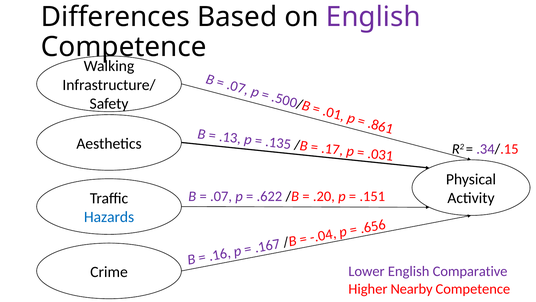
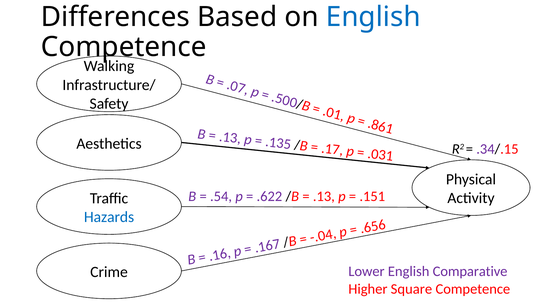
English at (373, 17) colour: purple -> blue
.07: .07 -> .54
.20 at (324, 196): .20 -> .13
Nearby: Nearby -> Square
